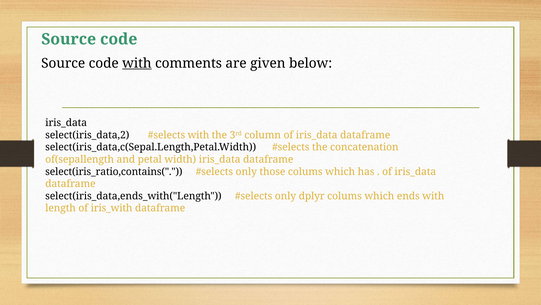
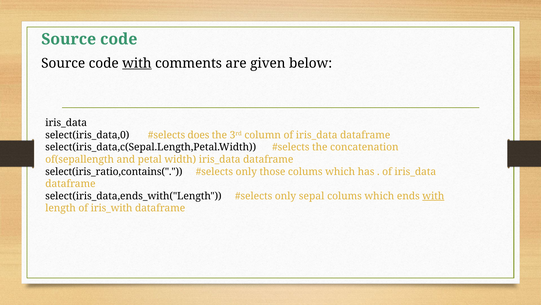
select(iris_data,2: select(iris_data,2 -> select(iris_data,0
with at (198, 135): with -> does
dplyr: dplyr -> sepal
with at (433, 196) underline: none -> present
